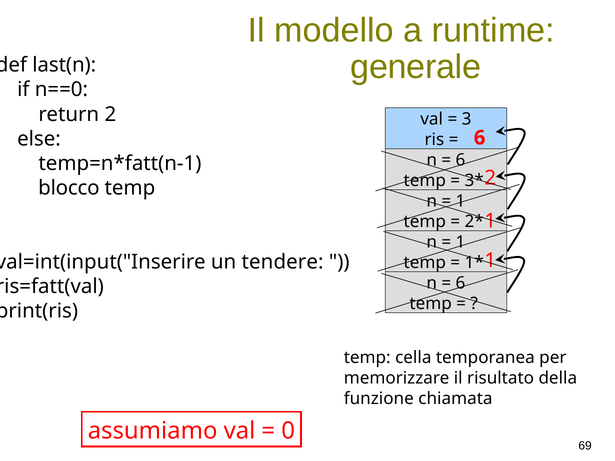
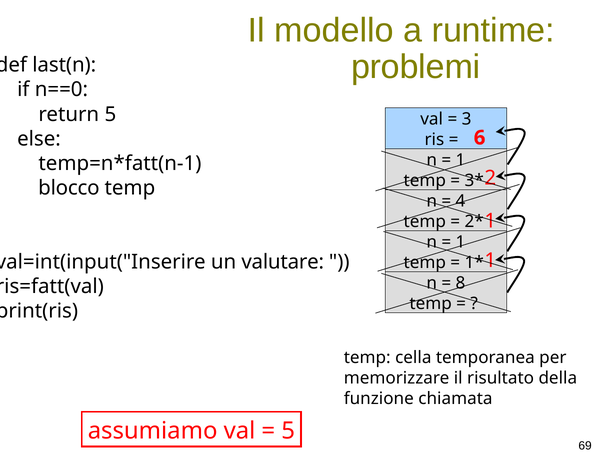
generale: generale -> problemi
return 2: 2 -> 5
6 at (461, 160): 6 -> 1
1 at (461, 201): 1 -> 4
tendere: tendere -> valutare
6 at (461, 283): 6 -> 8
0 at (288, 431): 0 -> 5
